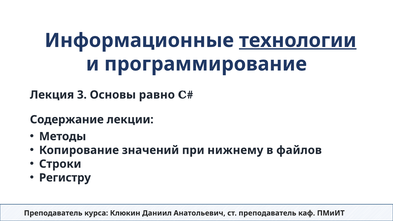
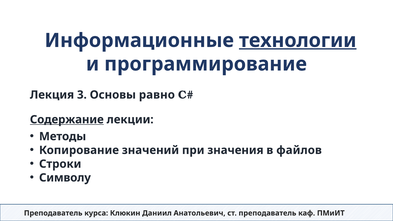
Содержание underline: none -> present
нижнему: нижнему -> значения
Регистру: Регистру -> Символу
